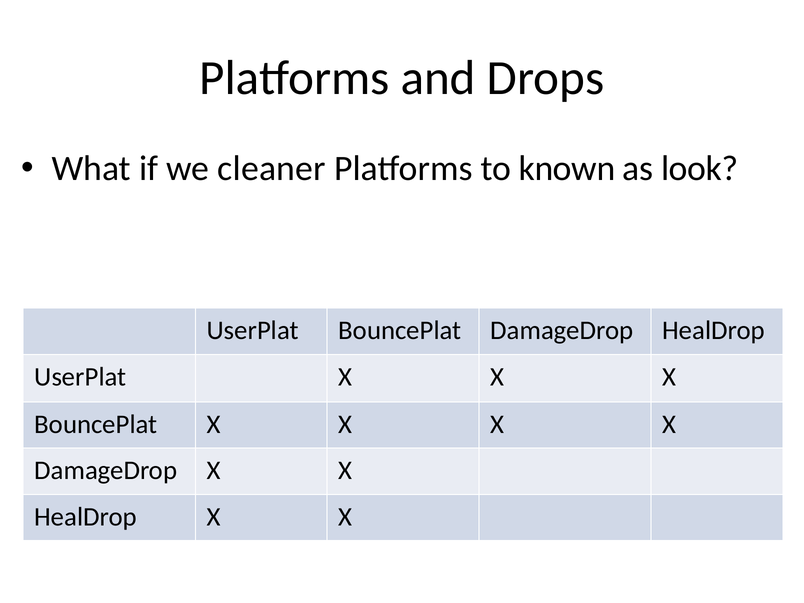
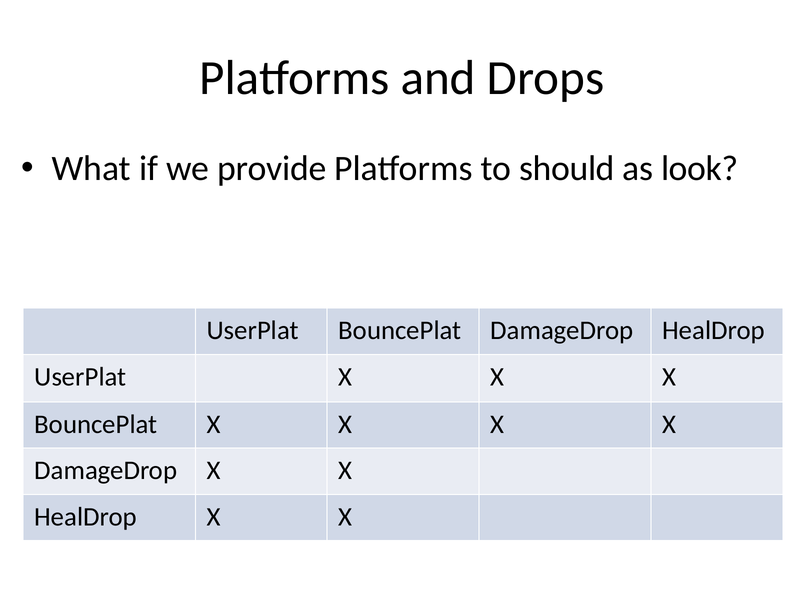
cleaner: cleaner -> provide
known: known -> should
